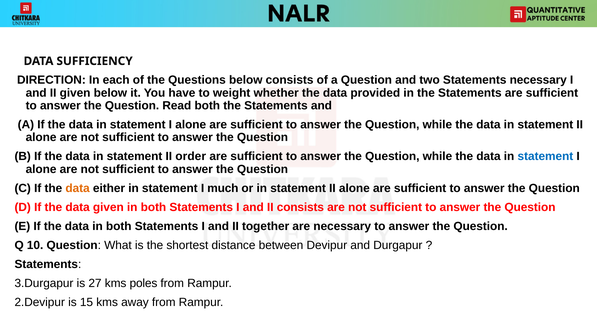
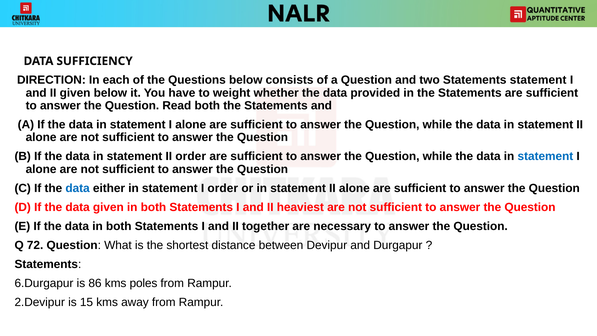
Statements necessary: necessary -> statement
data at (78, 188) colour: orange -> blue
I much: much -> order
II consists: consists -> heaviest
10: 10 -> 72
3.Durgapur: 3.Durgapur -> 6.Durgapur
27: 27 -> 86
